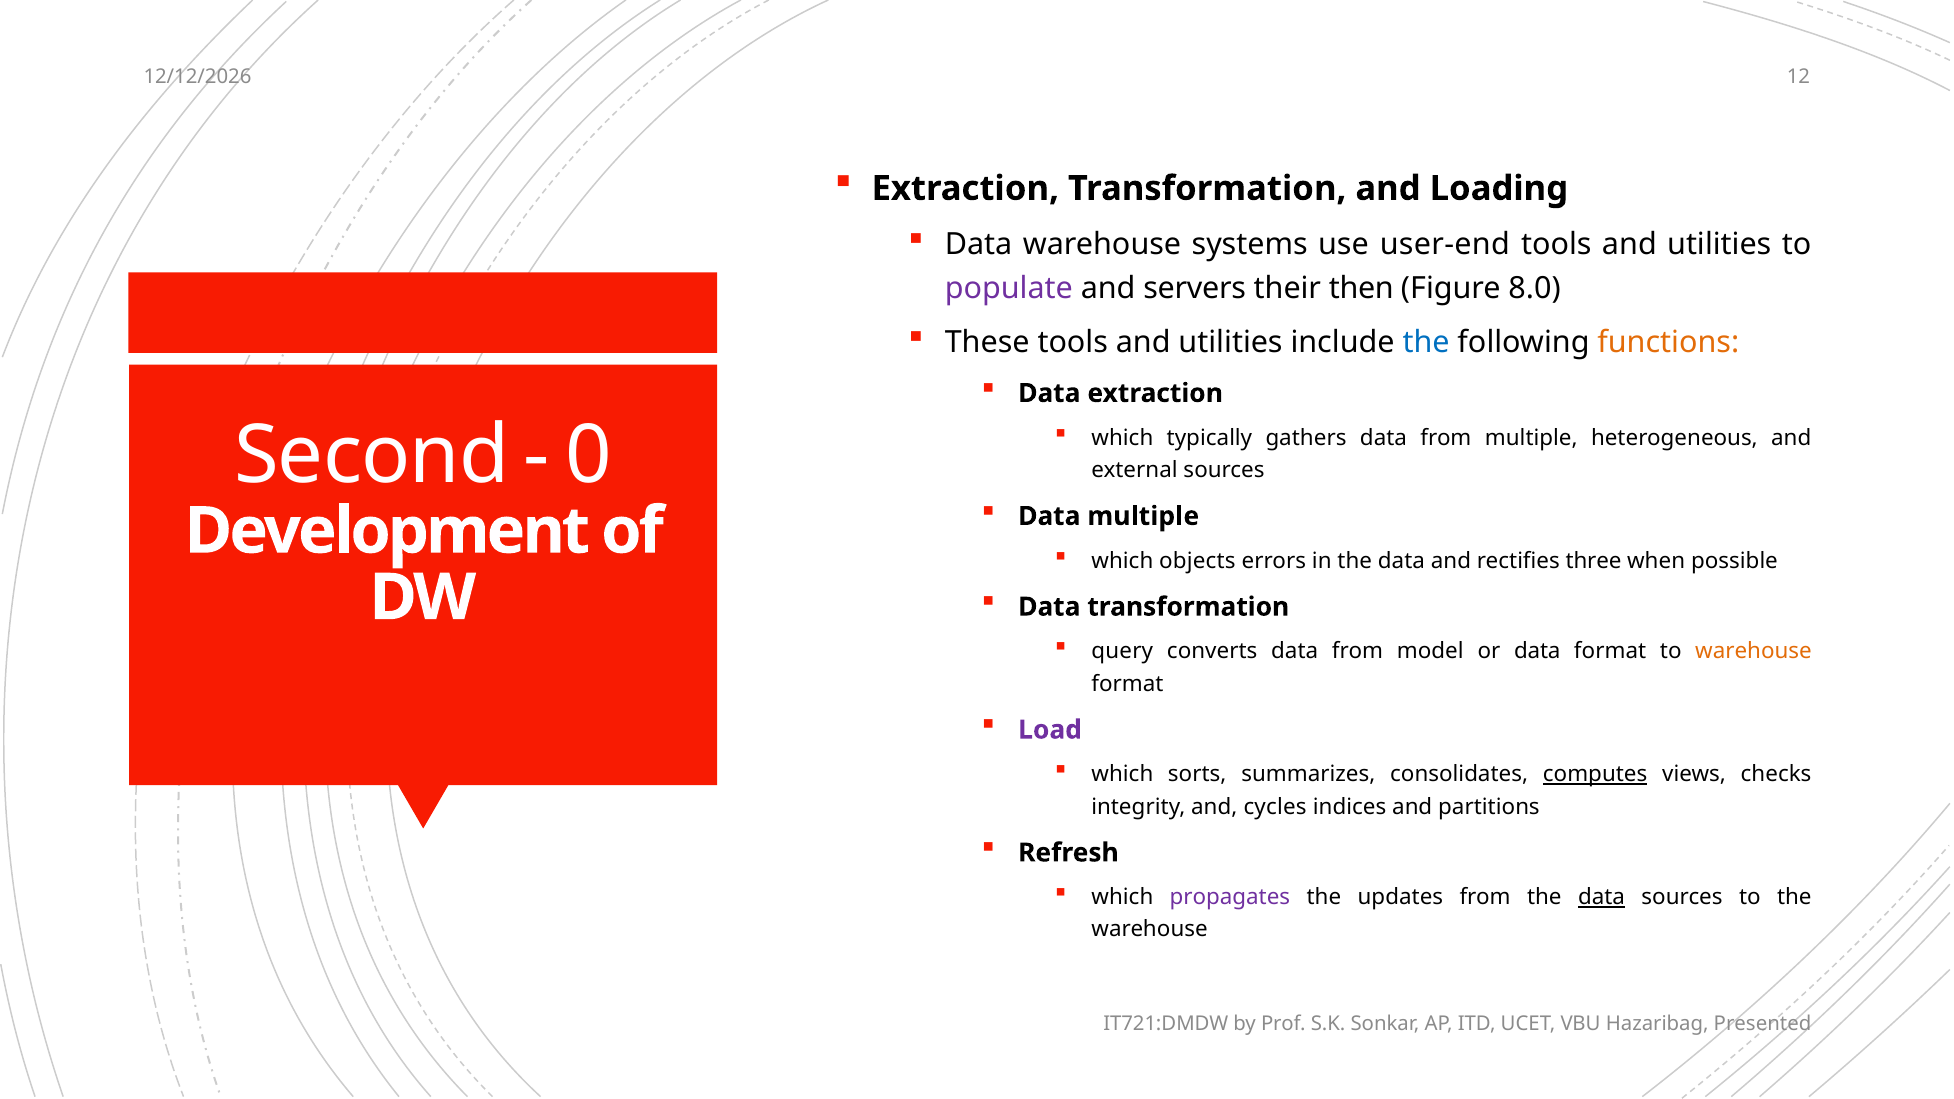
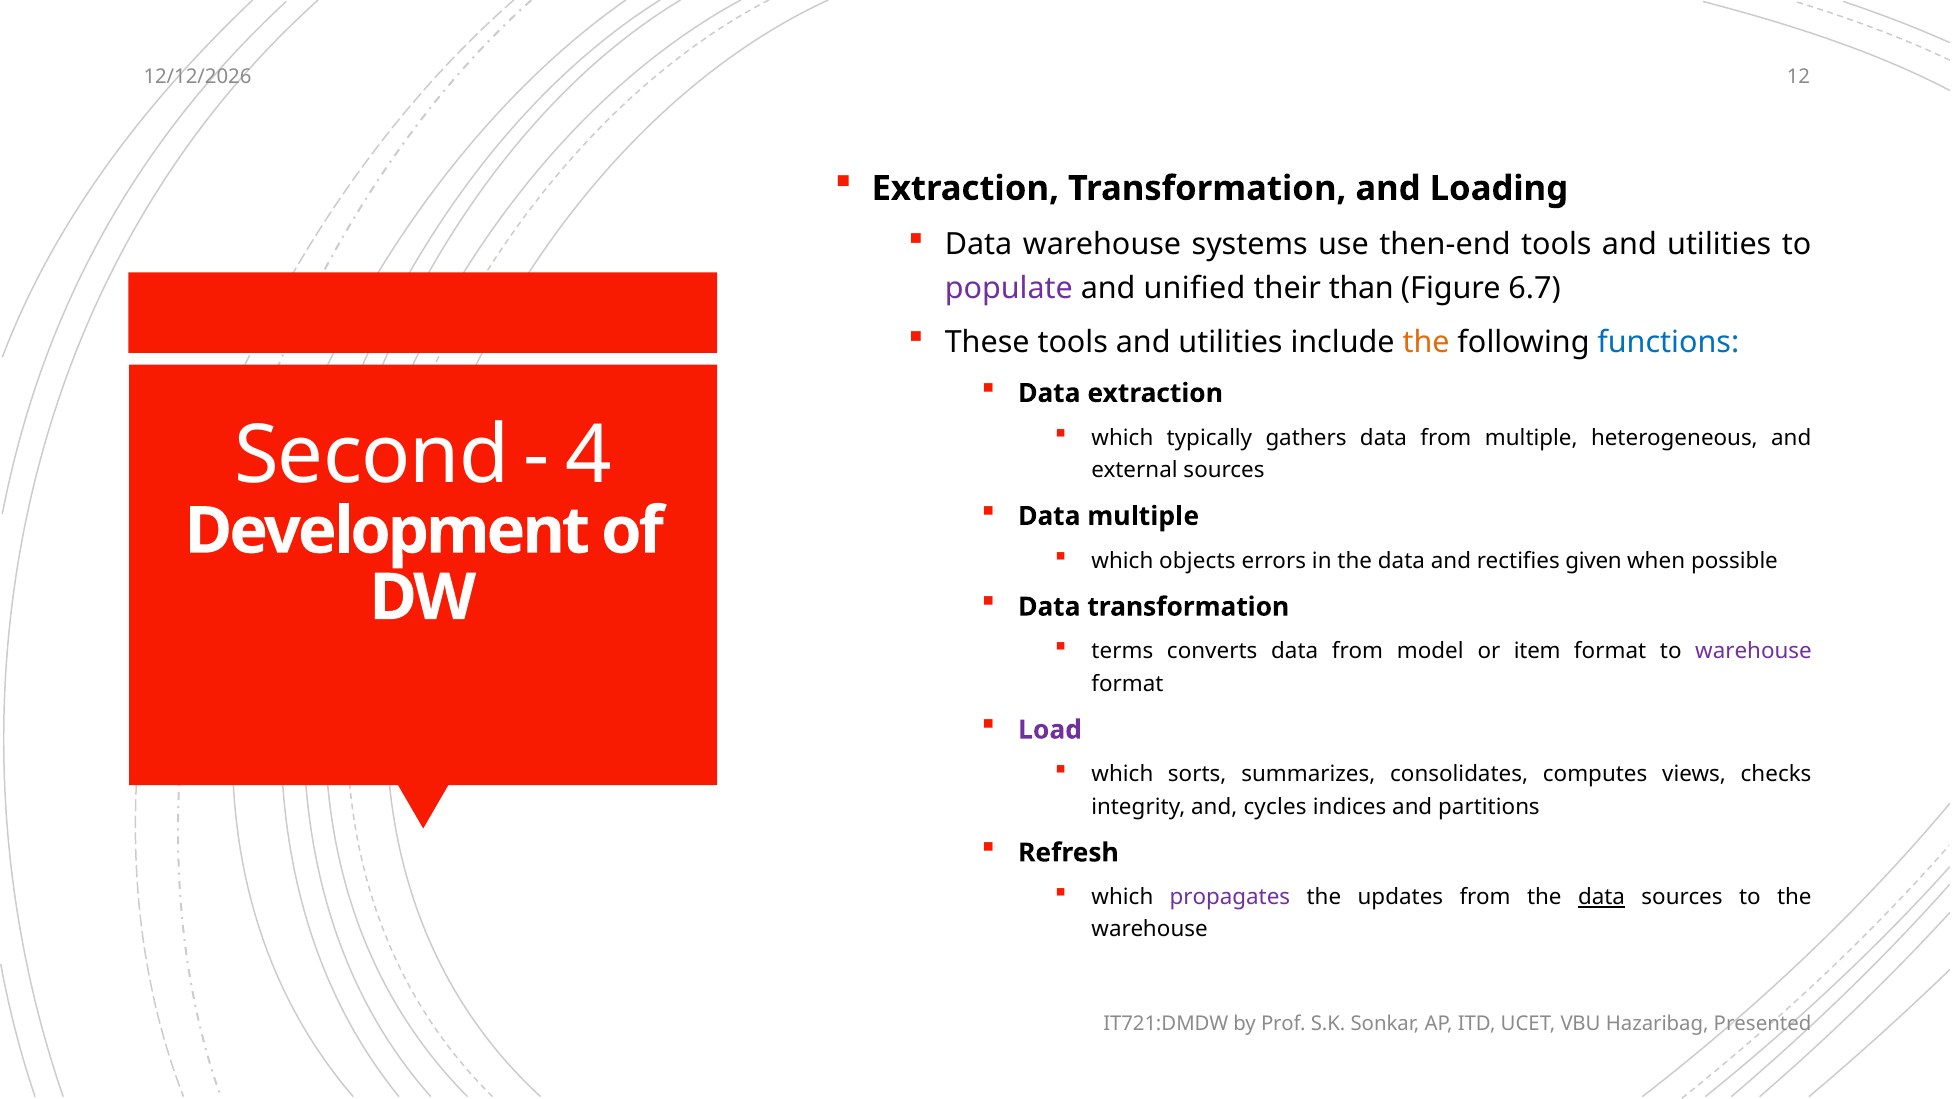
user-end: user-end -> then-end
servers: servers -> unified
then: then -> than
8.0: 8.0 -> 6.7
the at (1426, 343) colour: blue -> orange
functions colour: orange -> blue
0: 0 -> 4
three: three -> given
query: query -> terms
or data: data -> item
warehouse at (1753, 652) colour: orange -> purple
computes underline: present -> none
